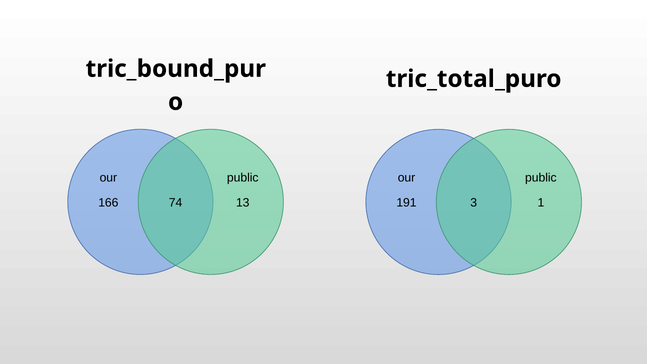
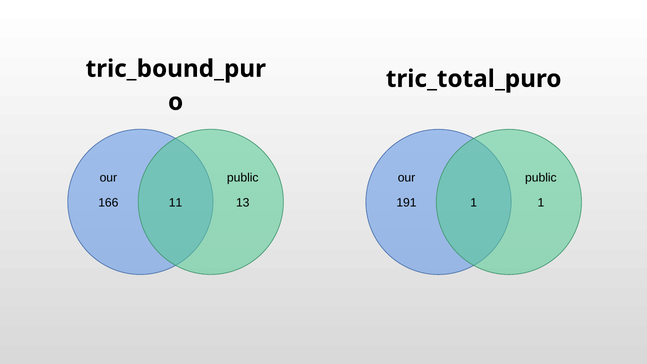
74: 74 -> 11
191 3: 3 -> 1
